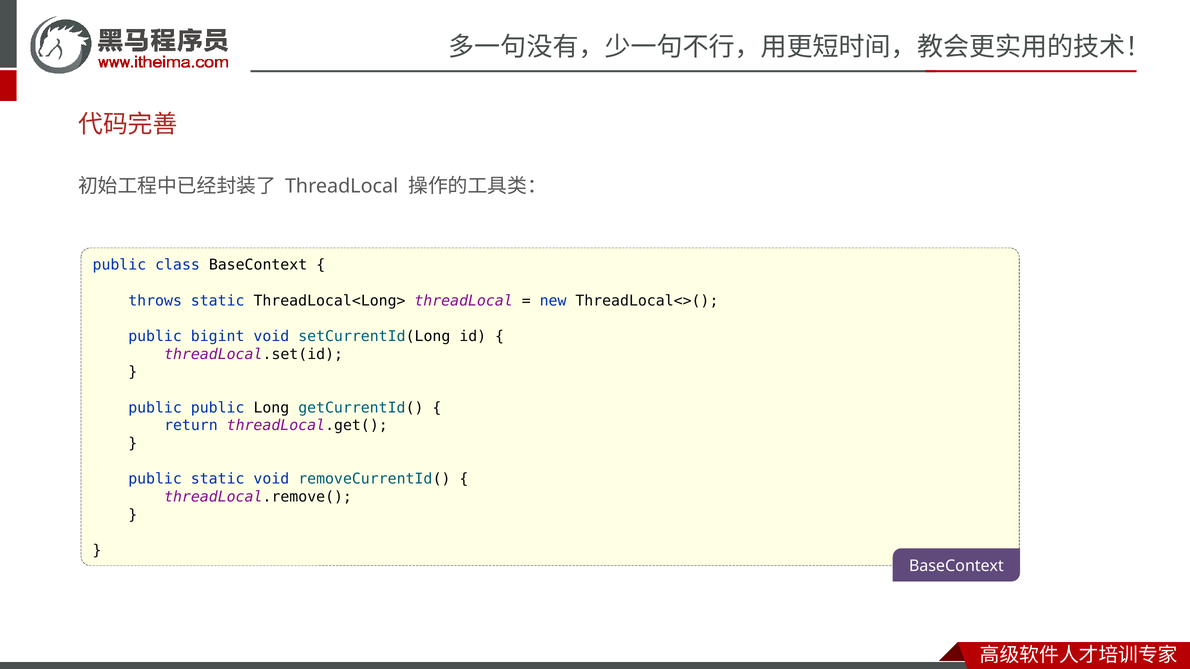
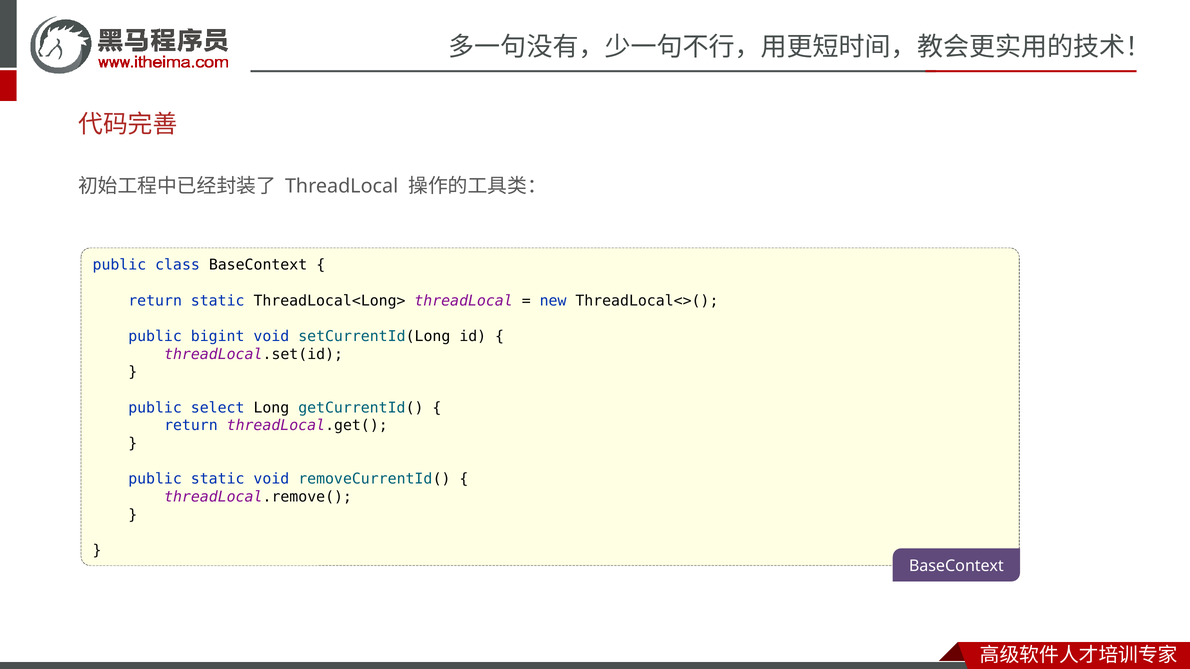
throws at (155, 301): throws -> return
public public: public -> select
